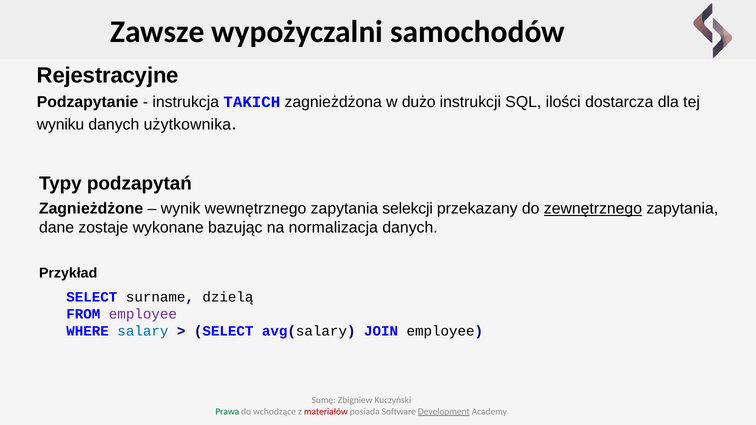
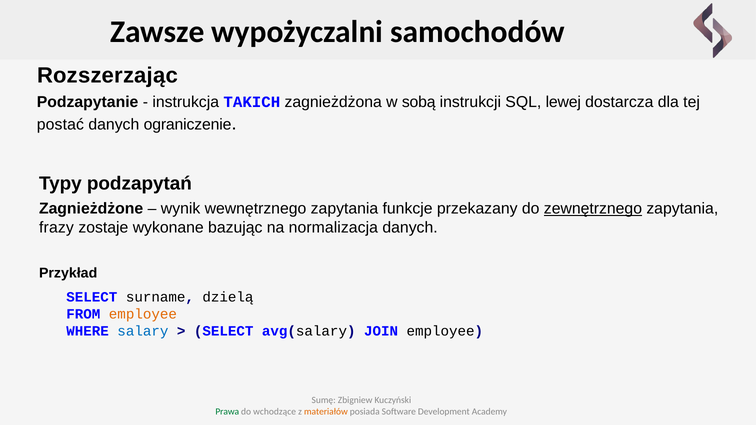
Rejestracyjne: Rejestracyjne -> Rozszerzając
dużo: dużo -> sobą
ilości: ilości -> lewej
wyniku: wyniku -> postać
użytkownika: użytkownika -> ograniczenie
selekcji: selekcji -> funkcje
dane: dane -> frazy
employee at (143, 314) colour: purple -> orange
materiałów colour: red -> orange
Development underline: present -> none
